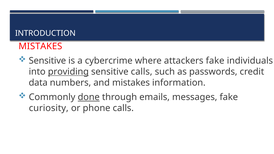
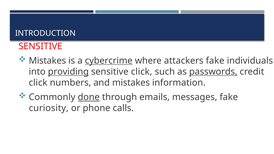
MISTAKES at (40, 46): MISTAKES -> SENSITIVE
Sensitive at (47, 61): Sensitive -> Mistakes
cybercrime underline: none -> present
sensitive calls: calls -> click
passwords underline: none -> present
data at (38, 83): data -> click
